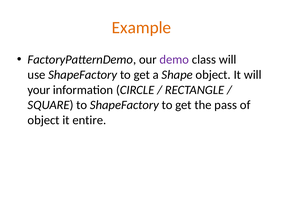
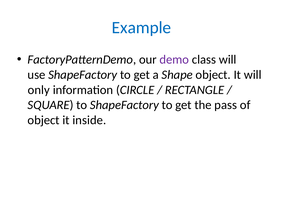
Example colour: orange -> blue
your: your -> only
entire: entire -> inside
